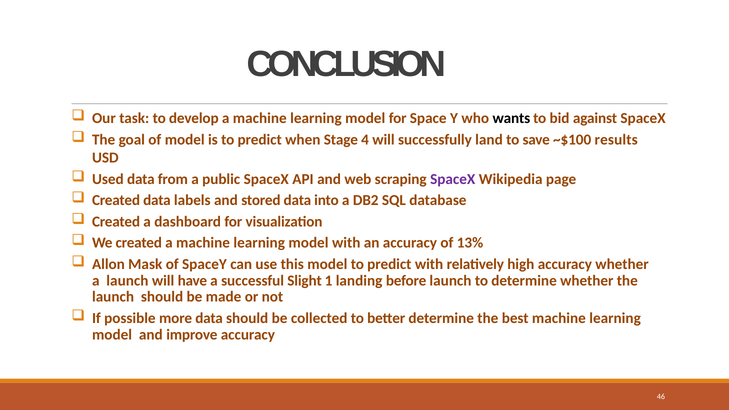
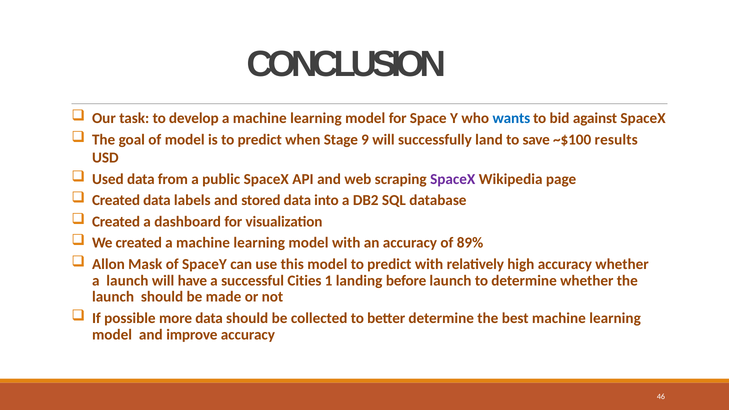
wants colour: black -> blue
4: 4 -> 9
13%: 13% -> 89%
Slight: Slight -> Cities
